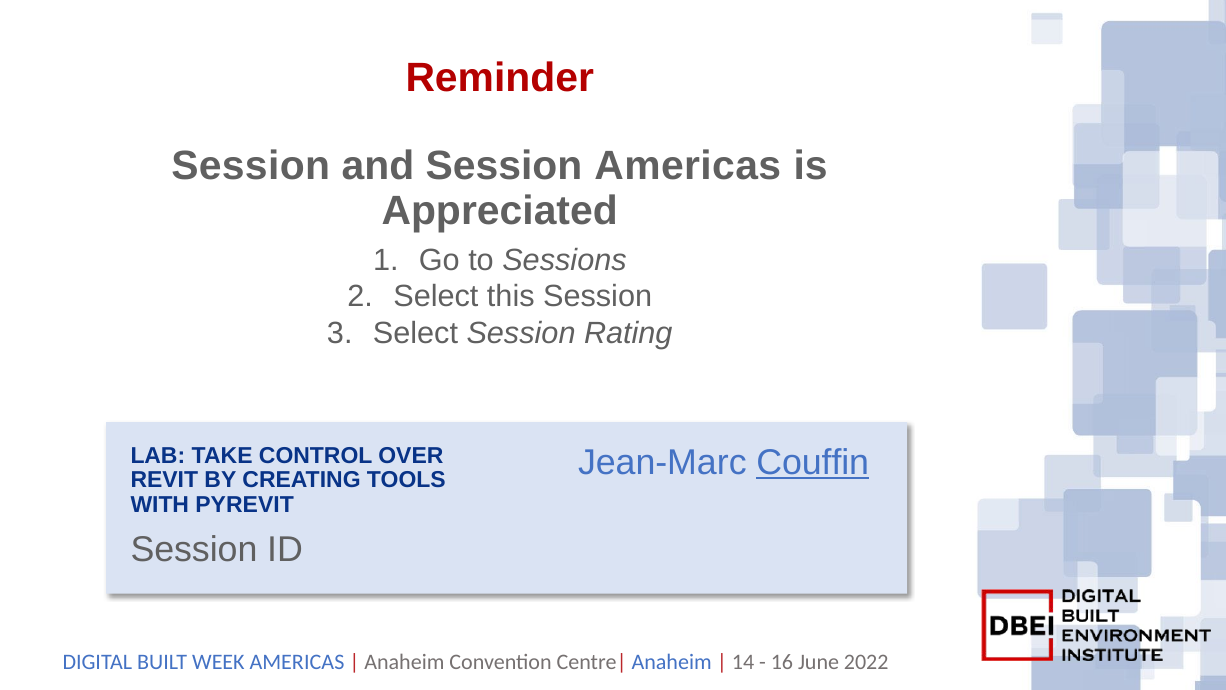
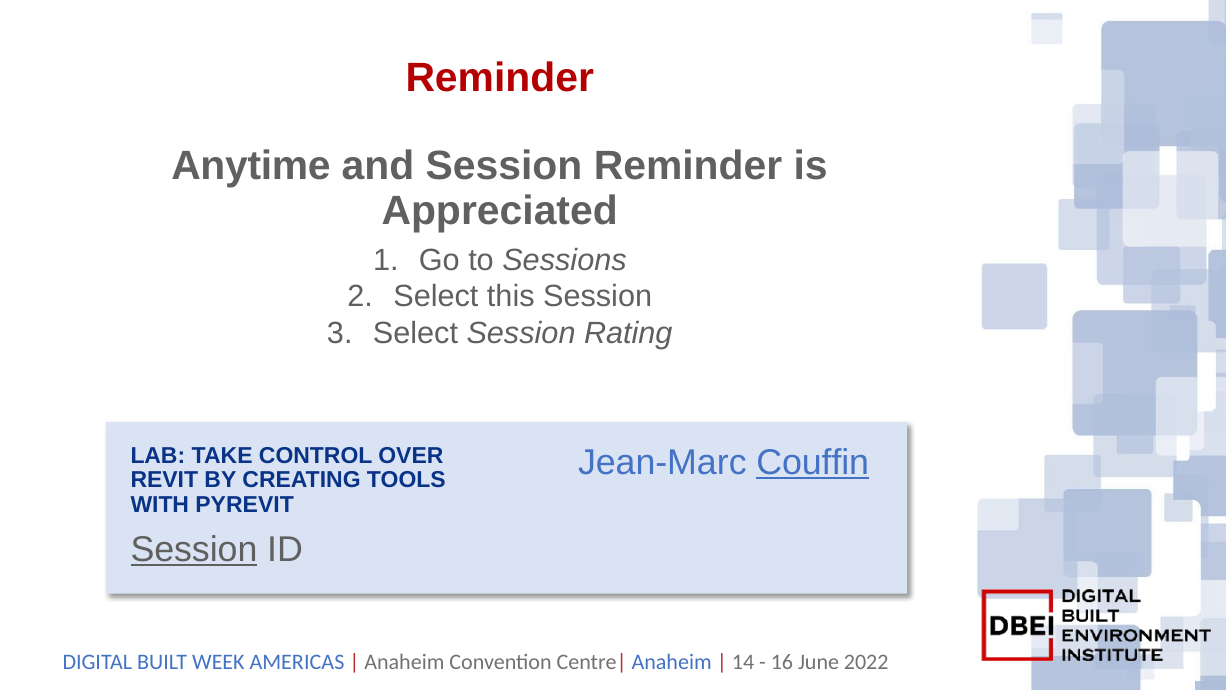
Session at (251, 166): Session -> Anytime
Session Americas: Americas -> Reminder
Session at (194, 549) underline: none -> present
